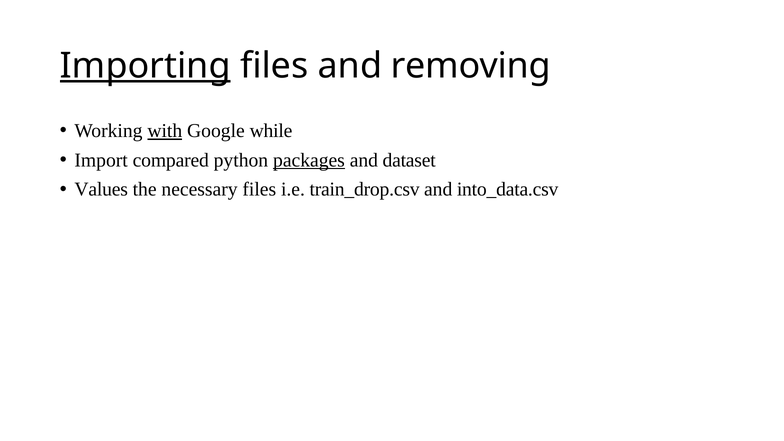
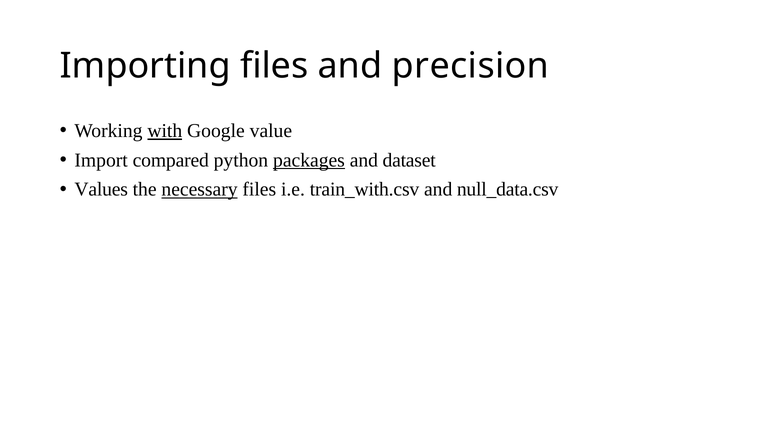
Importing underline: present -> none
removing: removing -> precision
while: while -> value
necessary underline: none -> present
train_drop.csv: train_drop.csv -> train_with.csv
into_data.csv: into_data.csv -> null_data.csv
